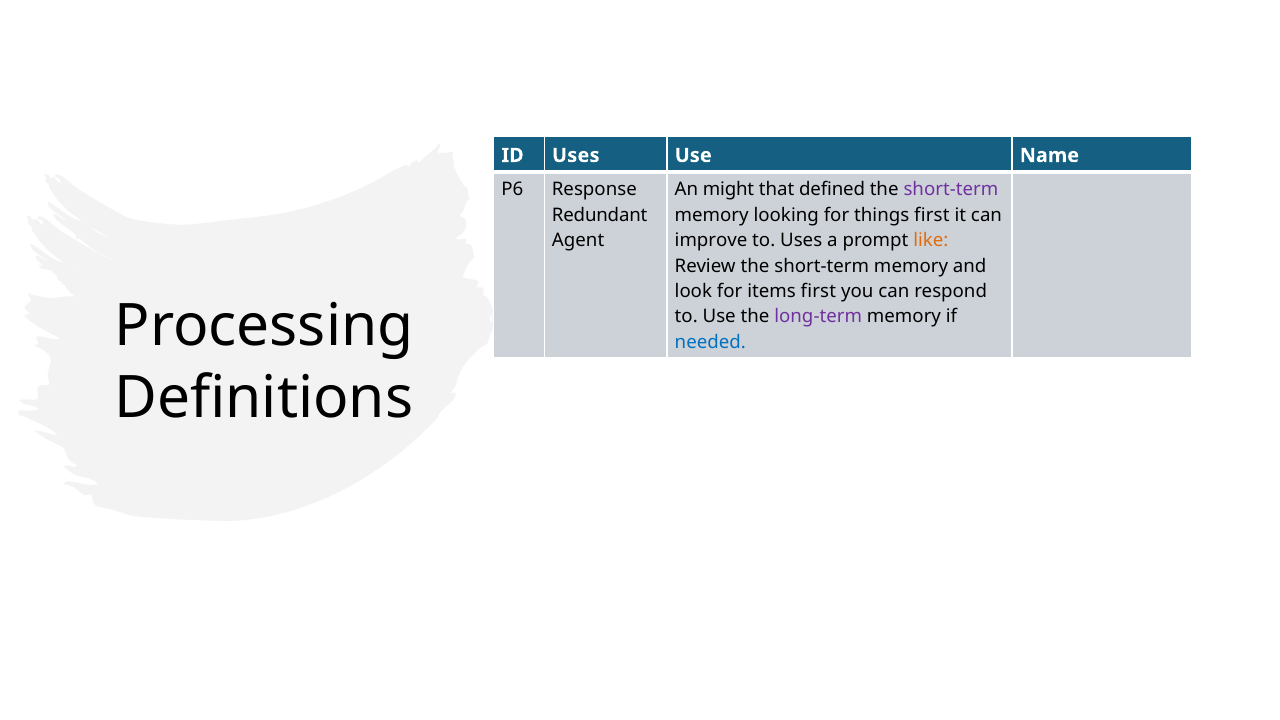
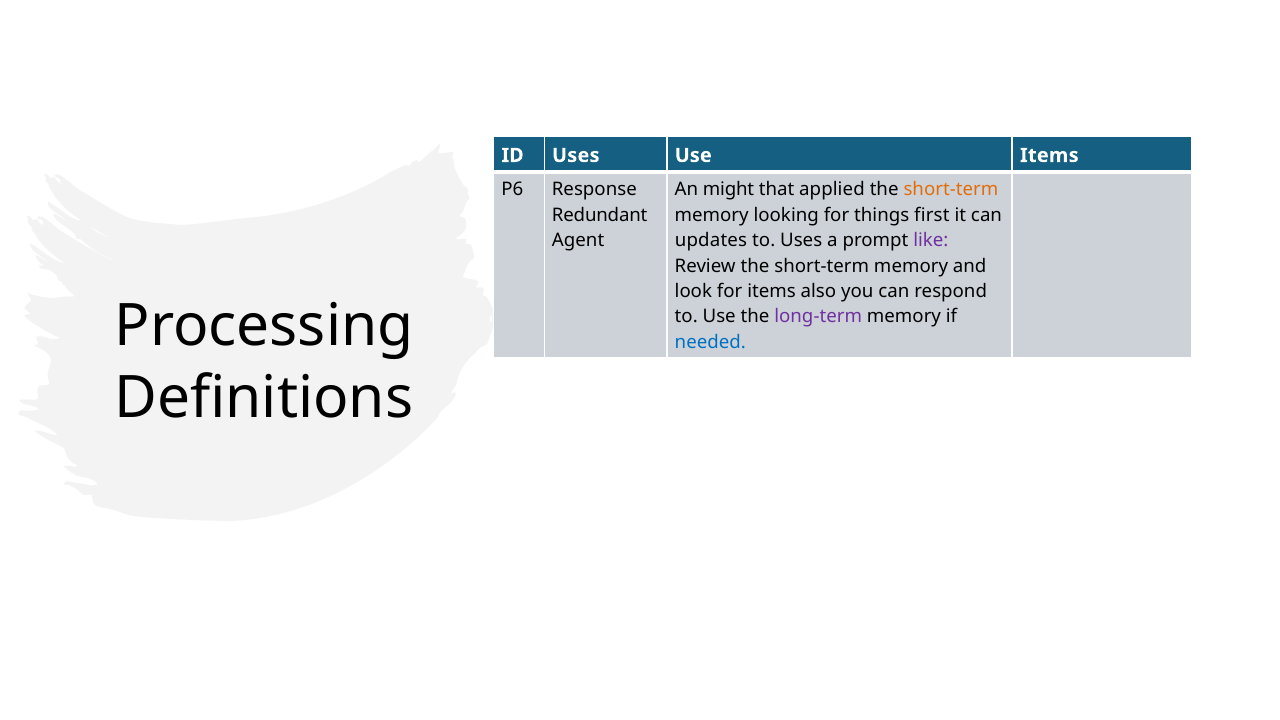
Use Name: Name -> Items
defined: defined -> applied
short-term at (951, 190) colour: purple -> orange
improve: improve -> updates
like colour: orange -> purple
items first: first -> also
